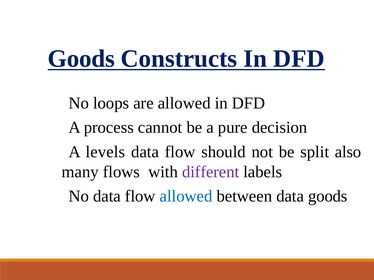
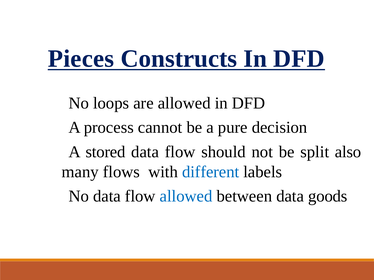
Goods at (81, 59): Goods -> Pieces
levels: levels -> stored
different colour: purple -> blue
